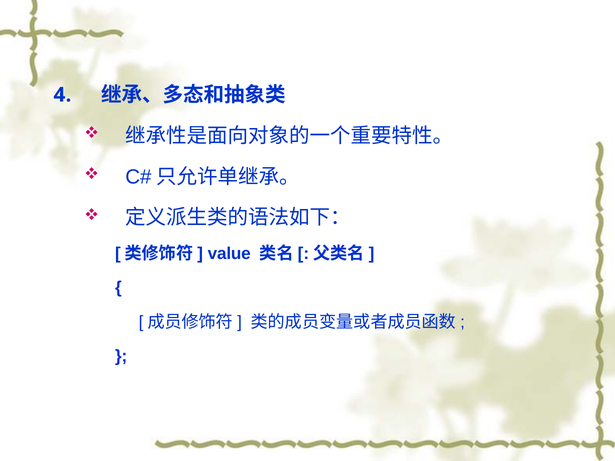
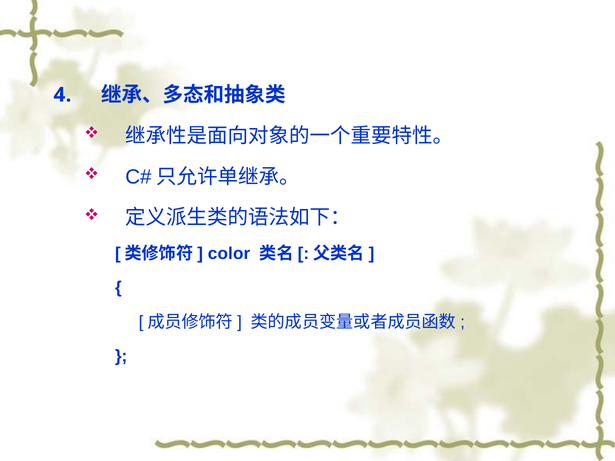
value: value -> color
